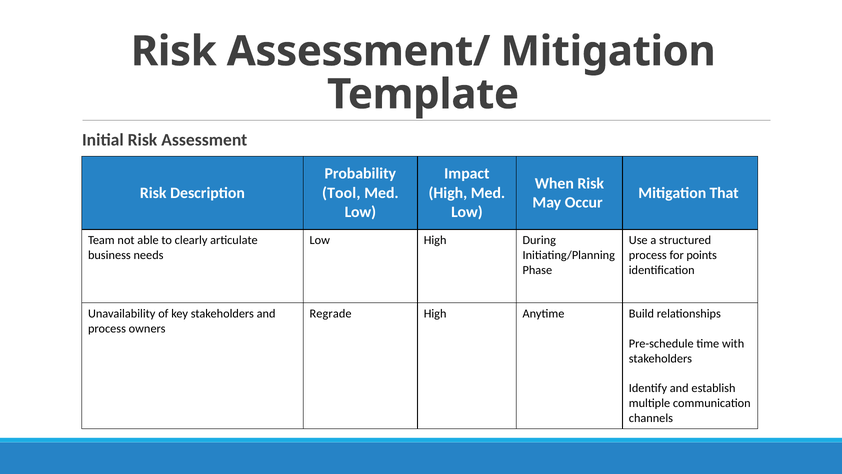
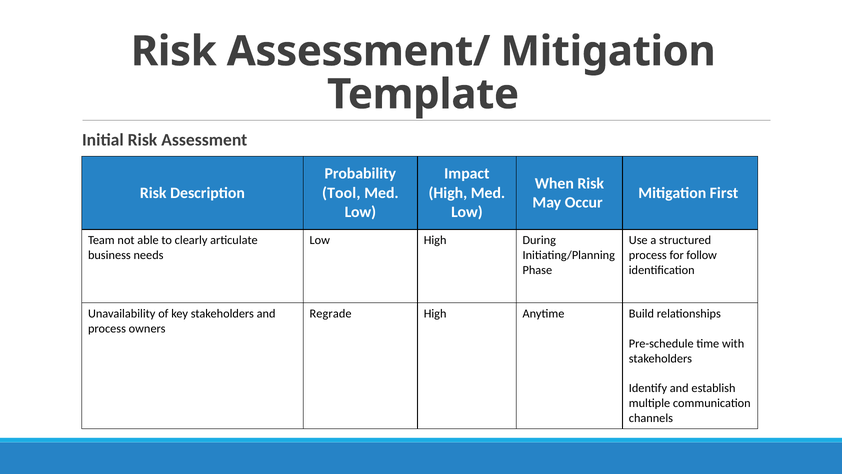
That: That -> First
points: points -> follow
